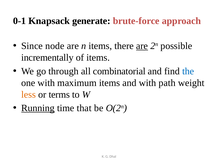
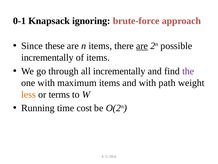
generate: generate -> ignoring
node: node -> these
all combinatorial: combinatorial -> incrementally
the colour: blue -> purple
Running underline: present -> none
that: that -> cost
